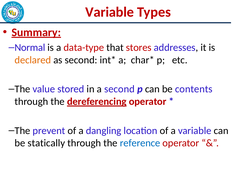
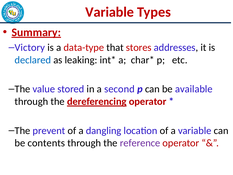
Normal: Normal -> Victory
declared colour: orange -> blue
as second: second -> leaking
contents: contents -> available
statically: statically -> contents
reference colour: blue -> purple
